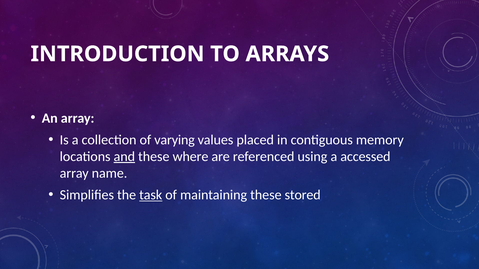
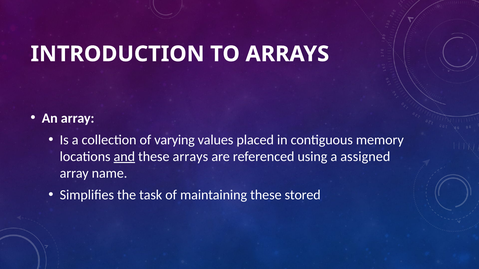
these where: where -> arrays
accessed: accessed -> assigned
task underline: present -> none
